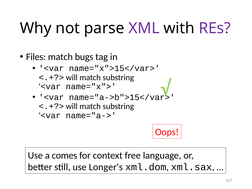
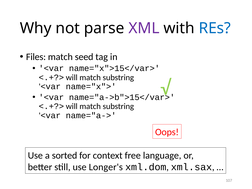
REs colour: purple -> blue
bugs: bugs -> seed
comes: comes -> sorted
